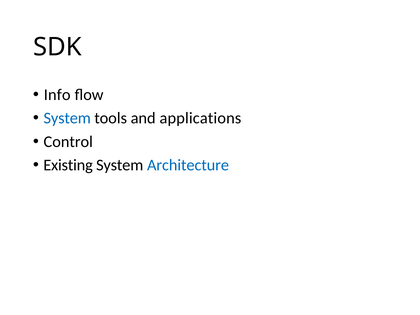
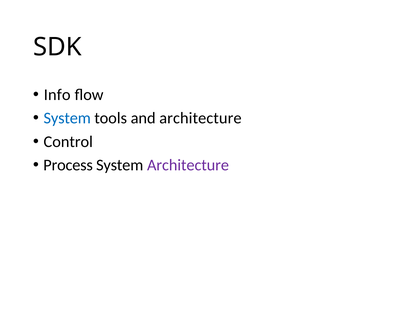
and applications: applications -> architecture
Existing: Existing -> Process
Architecture at (188, 165) colour: blue -> purple
